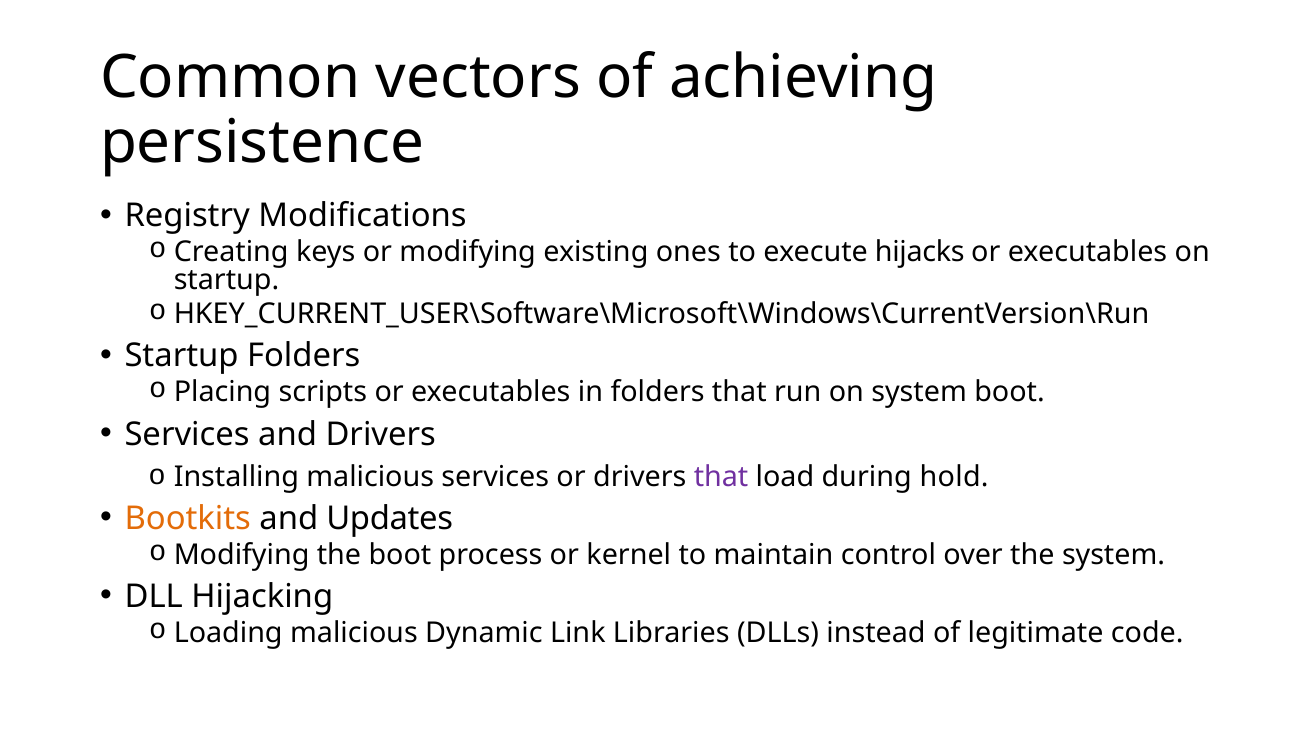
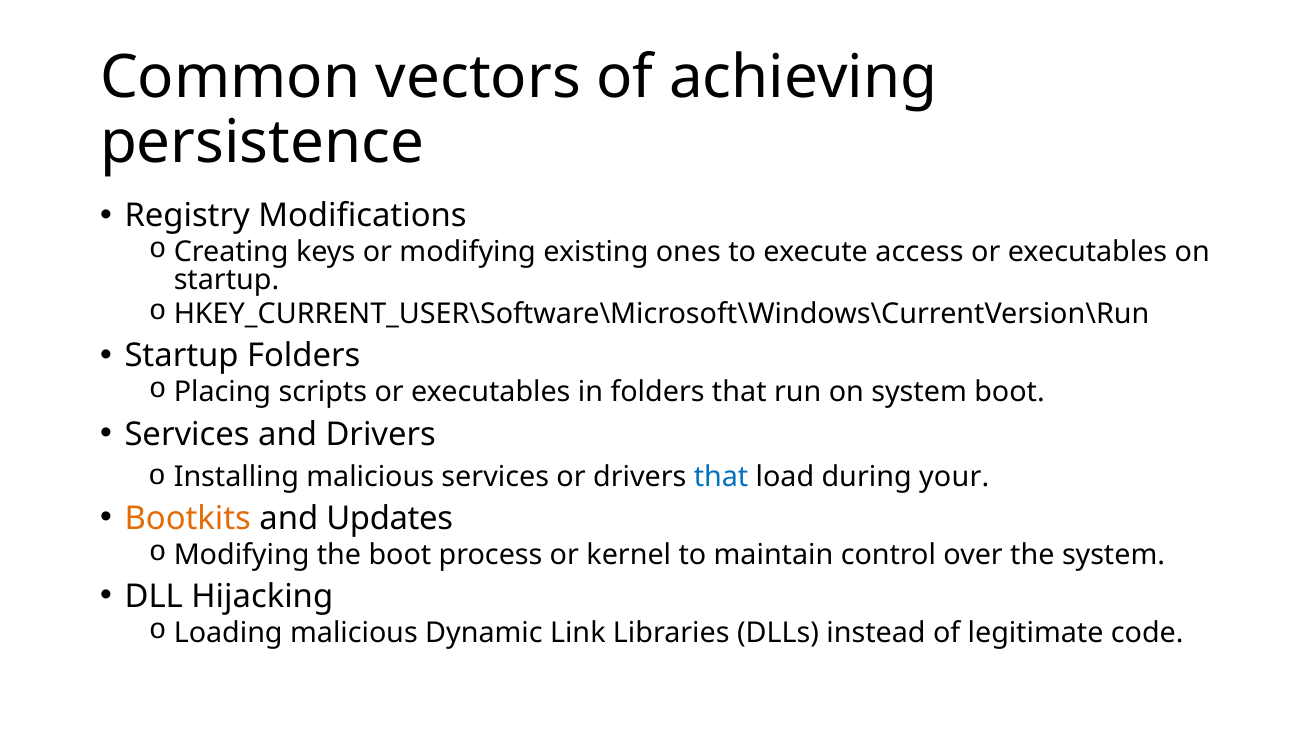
hijacks: hijacks -> access
that at (721, 477) colour: purple -> blue
hold: hold -> your
